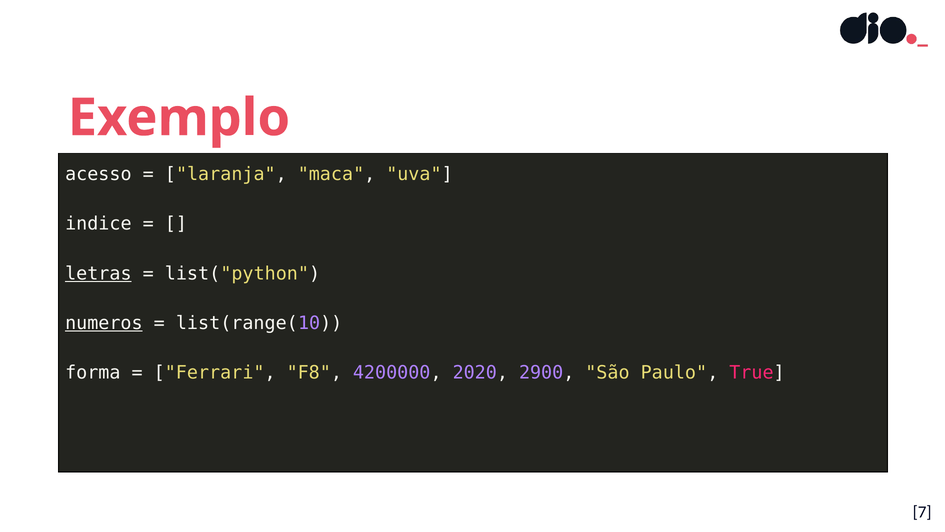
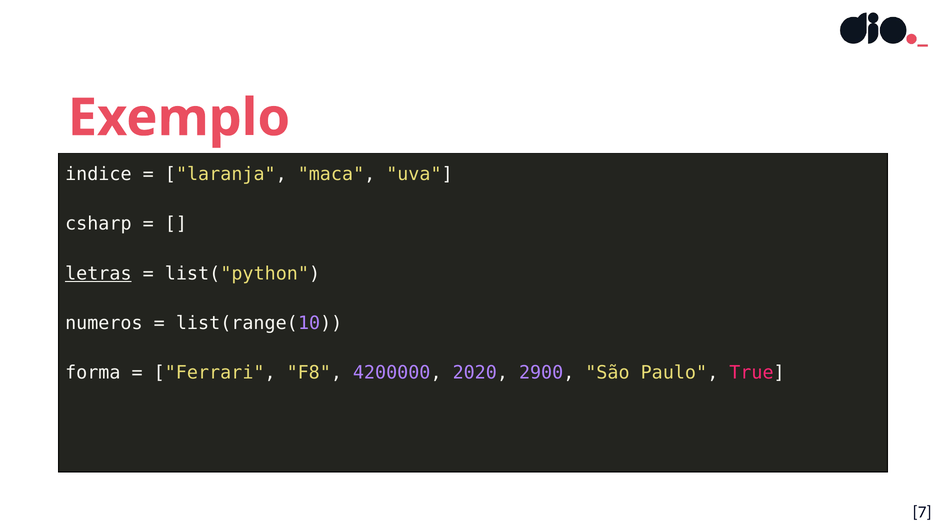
acesso: acesso -> indice
indice: indice -> csharp
numeros underline: present -> none
